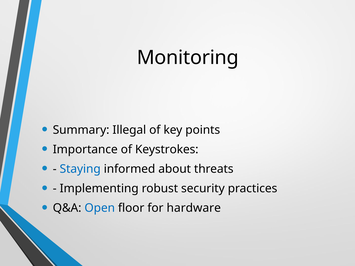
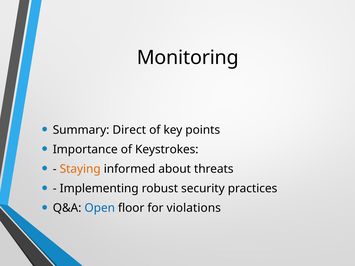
Illegal: Illegal -> Direct
Staying colour: blue -> orange
hardware: hardware -> violations
